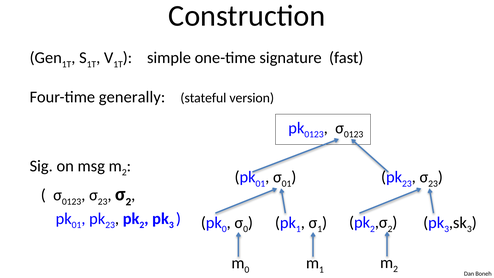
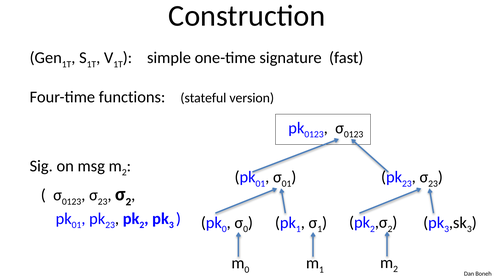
generally: generally -> functions
